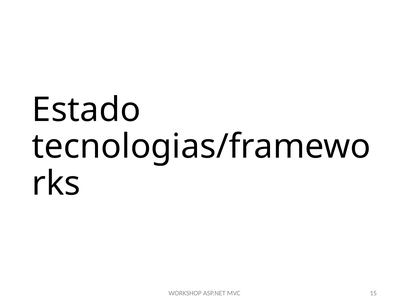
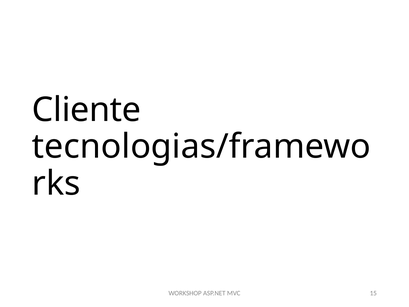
Estado: Estado -> Cliente
